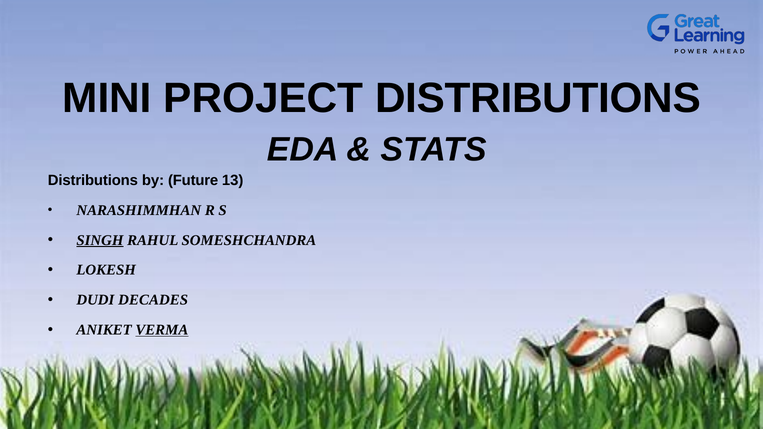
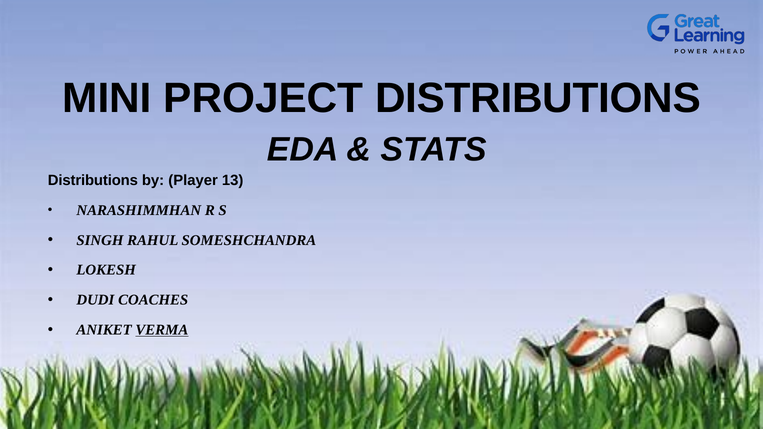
Future: Future -> Player
SINGH underline: present -> none
DECADES: DECADES -> COACHES
